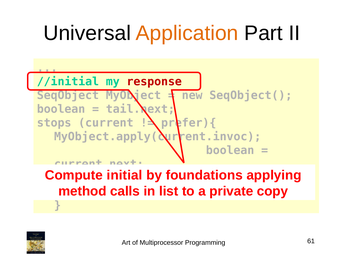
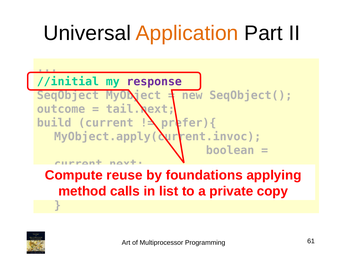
response colour: red -> purple
boolean at (61, 109): boolean -> outcome
stops: stops -> build
initial: initial -> reuse
